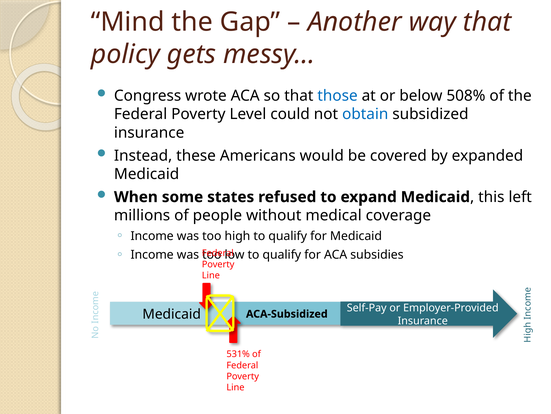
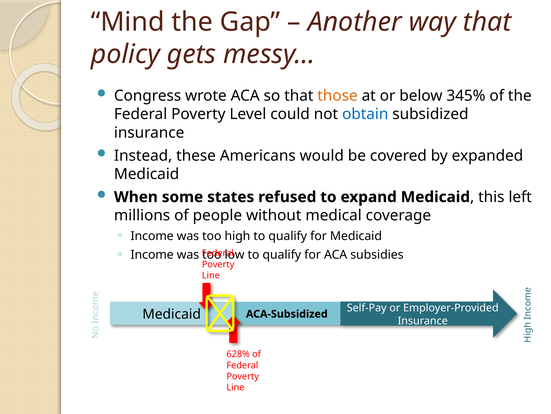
those colour: blue -> orange
508%: 508% -> 345%
531%: 531% -> 628%
